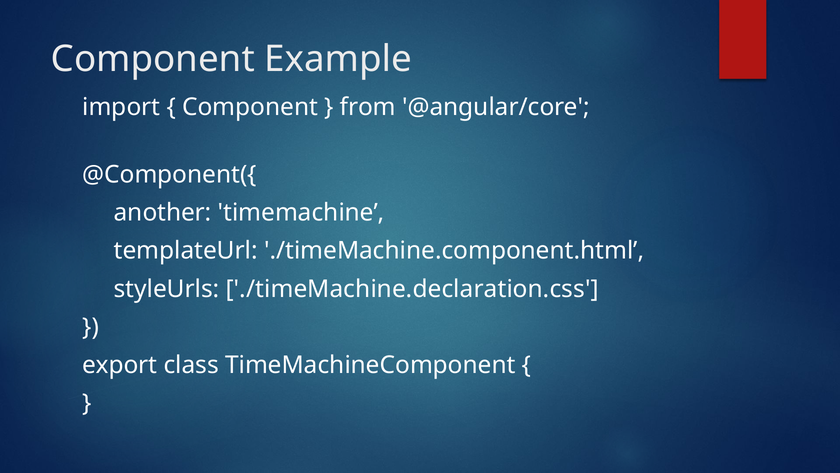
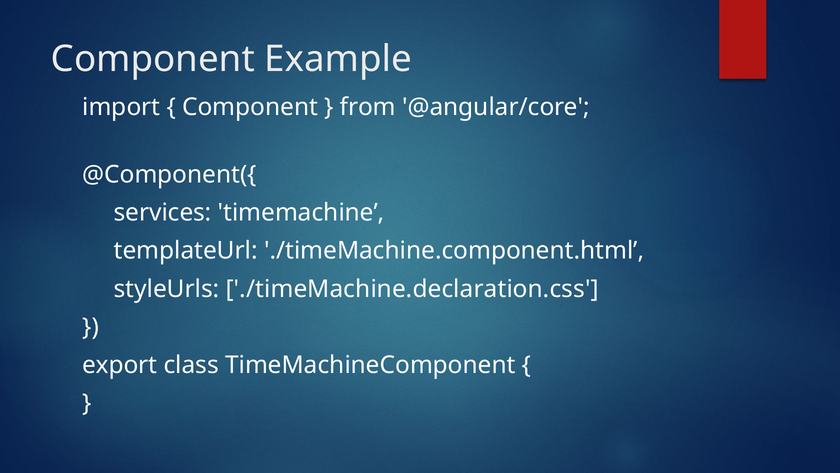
another: another -> services
